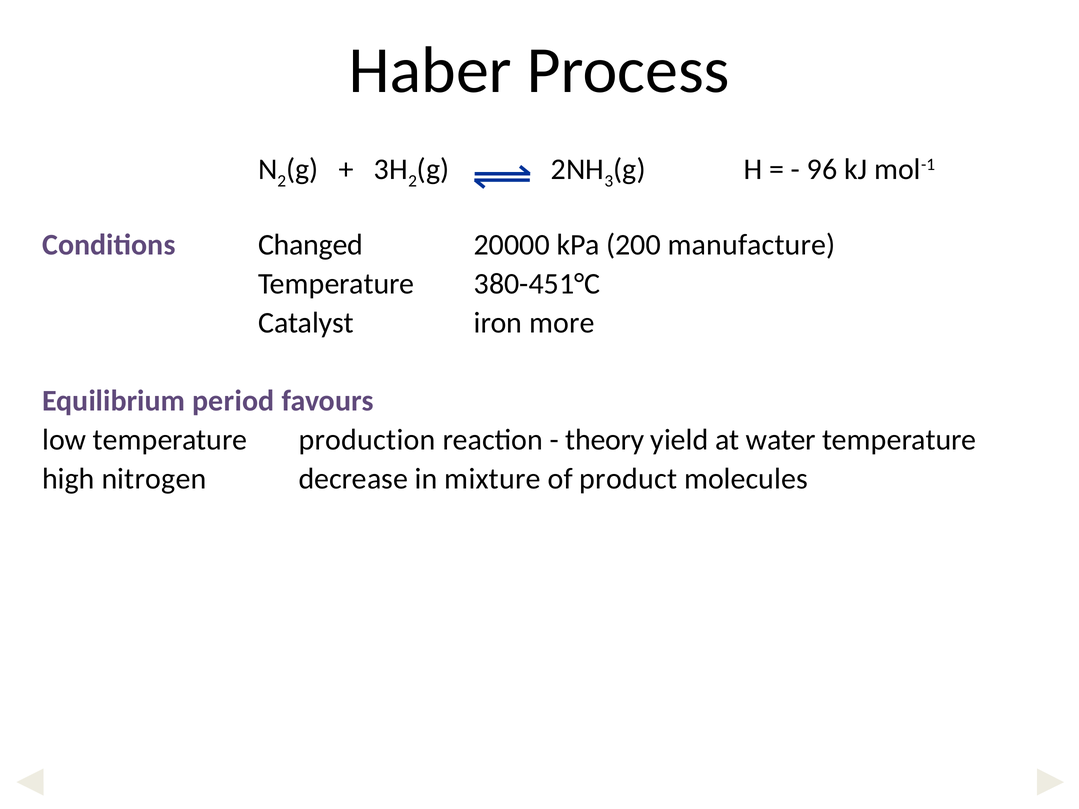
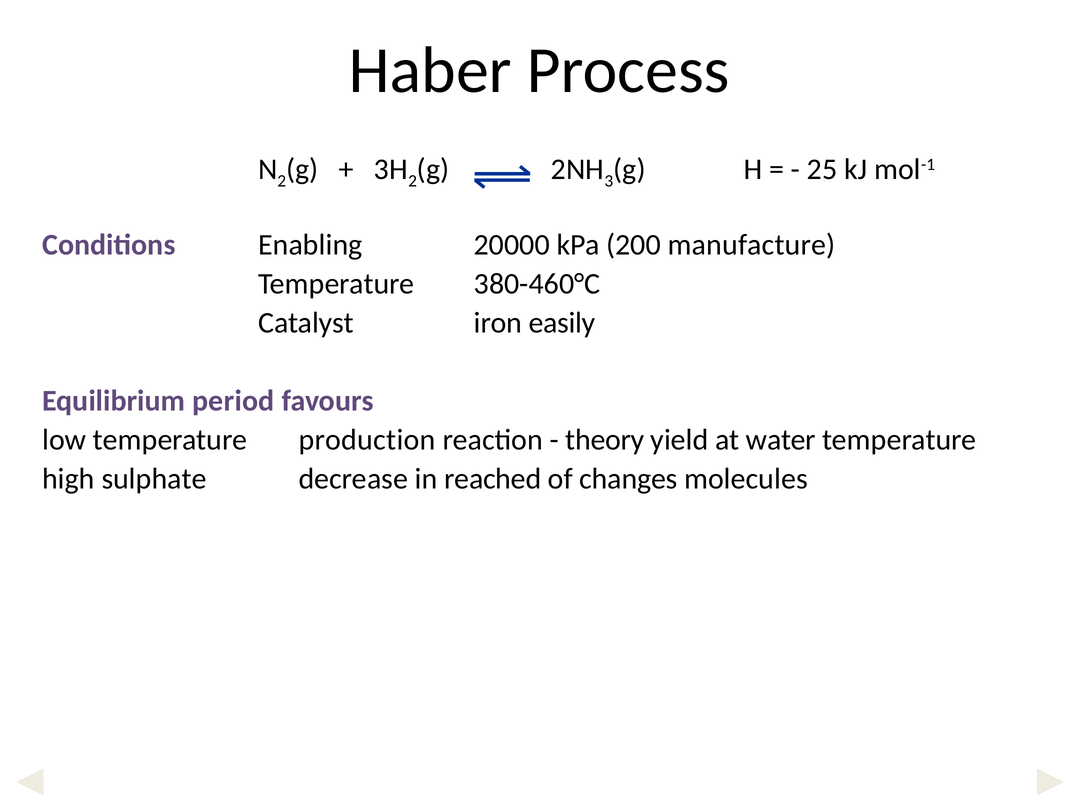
96: 96 -> 25
Changed: Changed -> Enabling
380-451°C: 380-451°C -> 380-460°C
more: more -> easily
nitrogen: nitrogen -> sulphate
mixture: mixture -> reached
product: product -> changes
